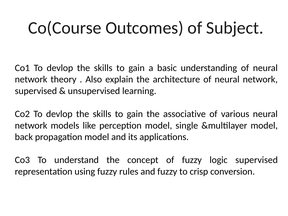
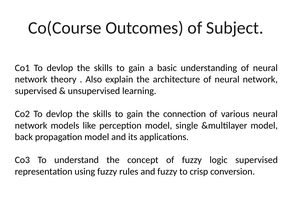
associative: associative -> connection
